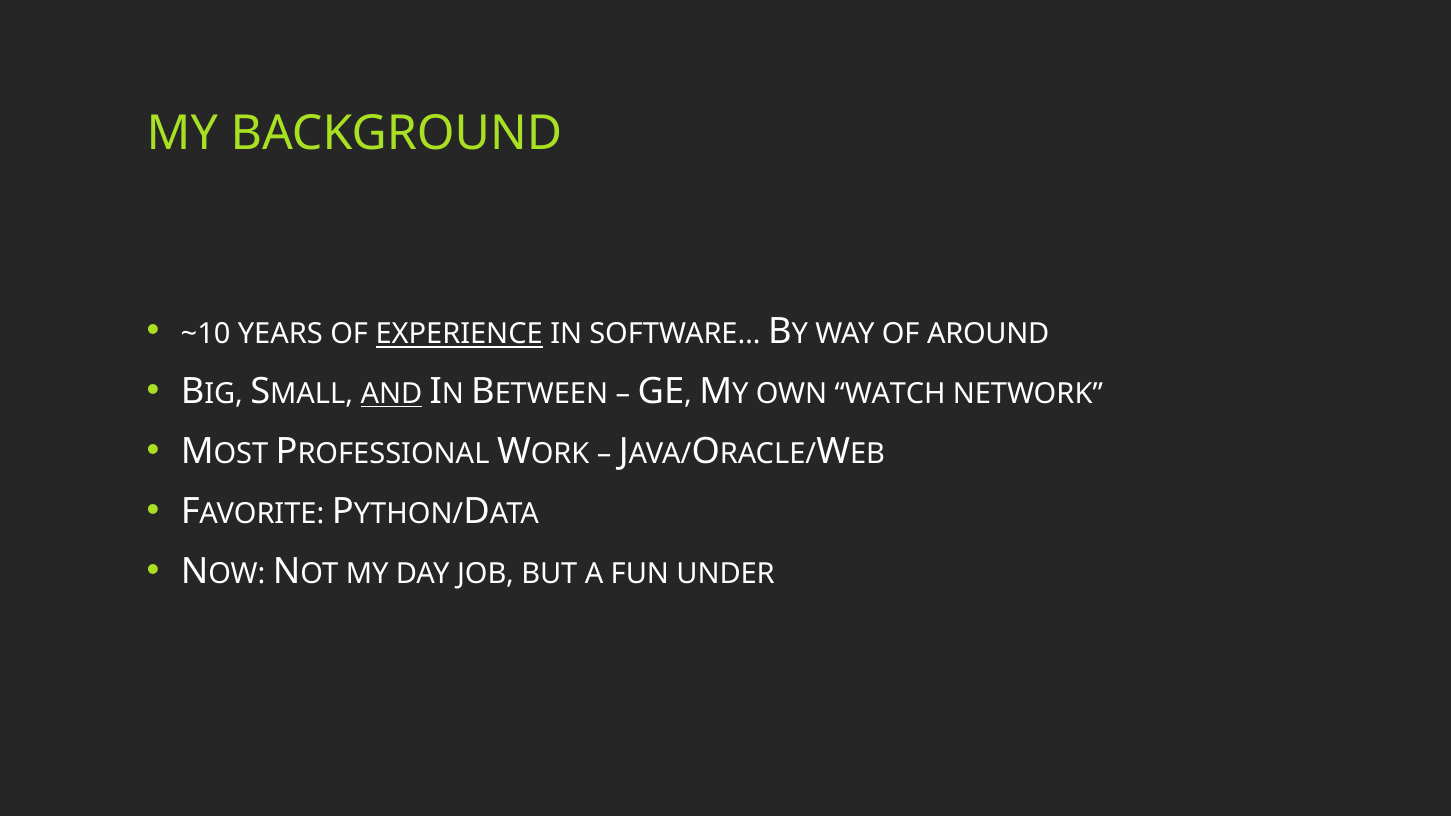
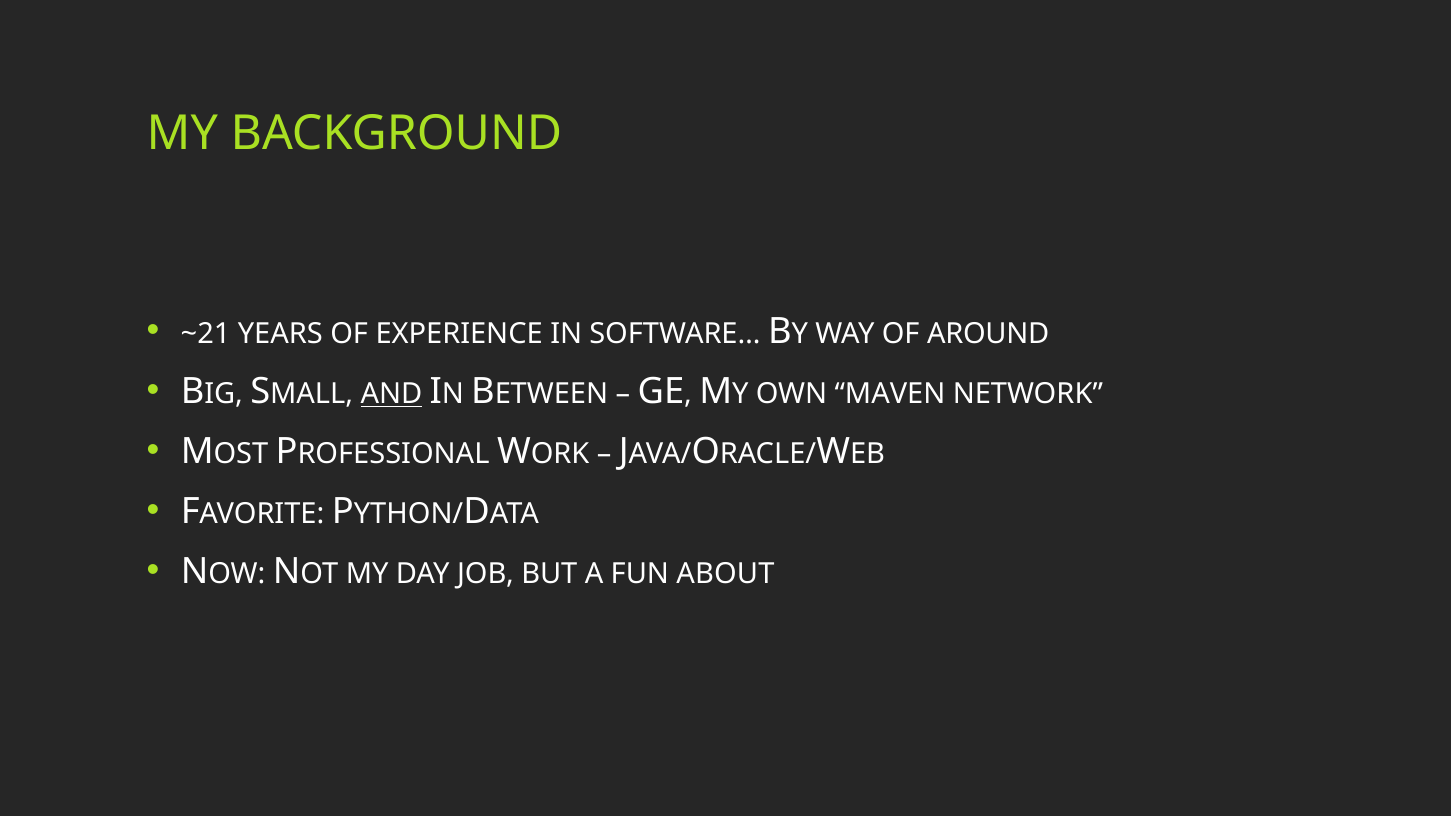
~10: ~10 -> ~21
EXPERIENCE underline: present -> none
WATCH: WATCH -> MAVEN
UNDER: UNDER -> ABOUT
